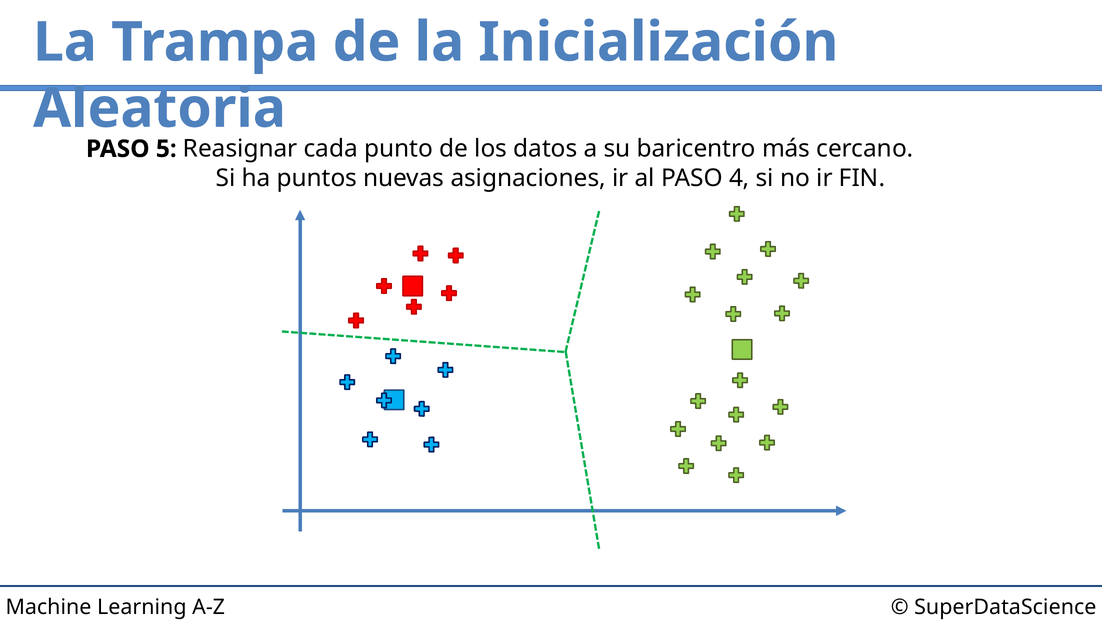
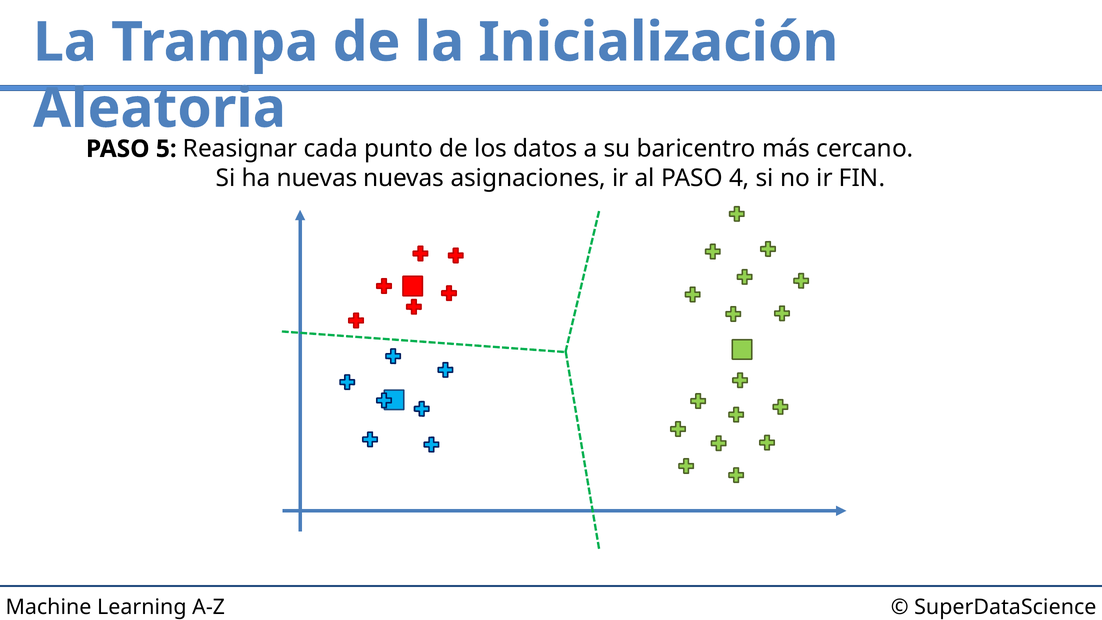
ha puntos: puntos -> nuevas
